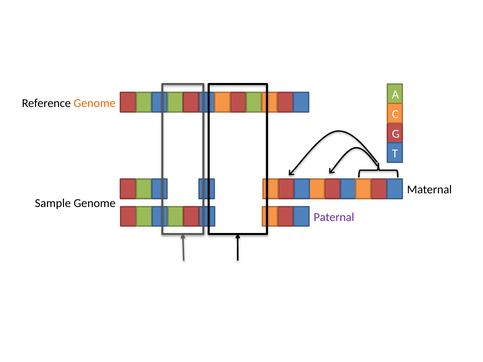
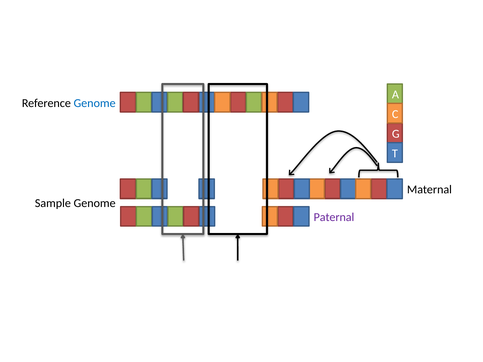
Genome at (95, 103) colour: orange -> blue
